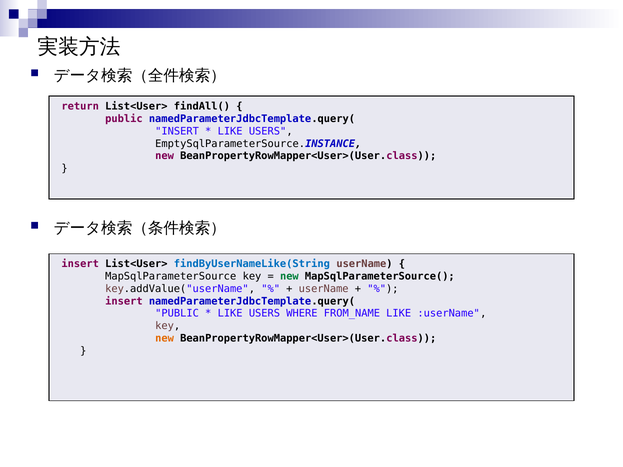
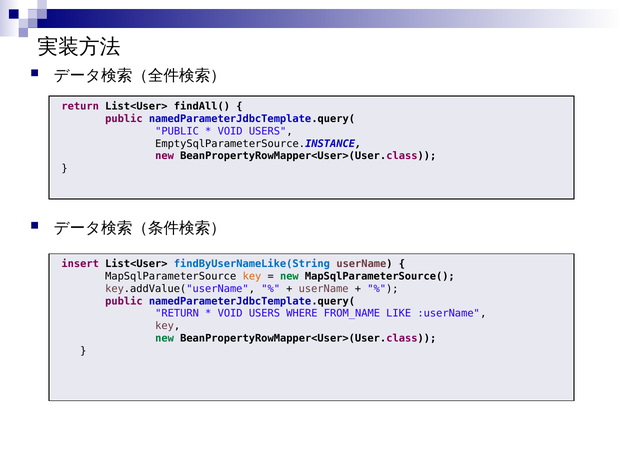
INSERT at (177, 131): INSERT -> PUBLIC
LIKE at (230, 131): LIKE -> VOID
key at (252, 276) colour: black -> orange
insert at (124, 301): insert -> public
PUBLIC at (177, 314): PUBLIC -> RETURN
LIKE at (230, 314): LIKE -> VOID
new at (165, 339) colour: orange -> green
